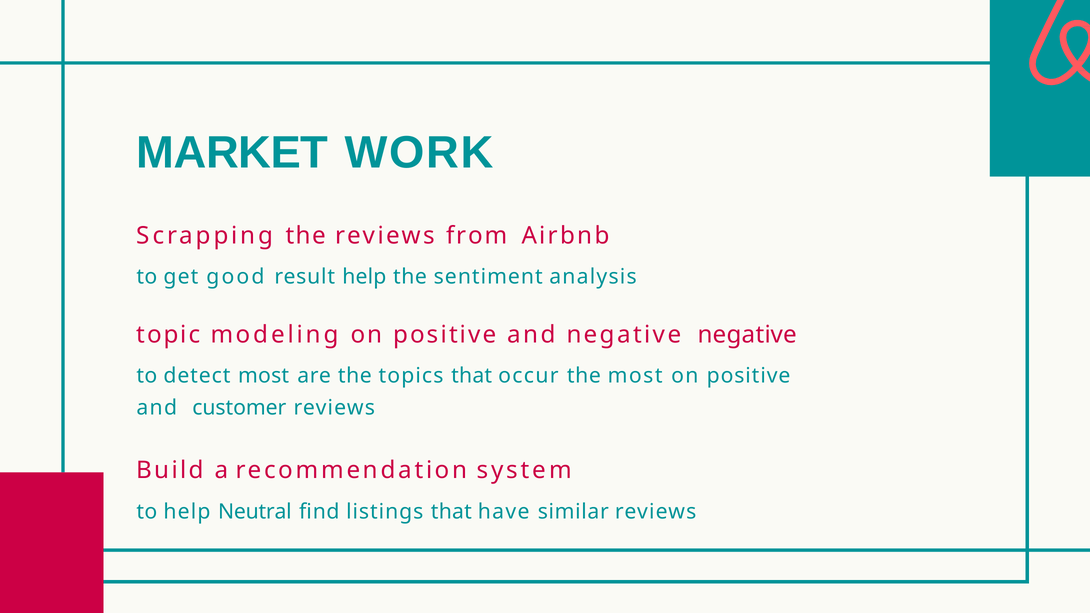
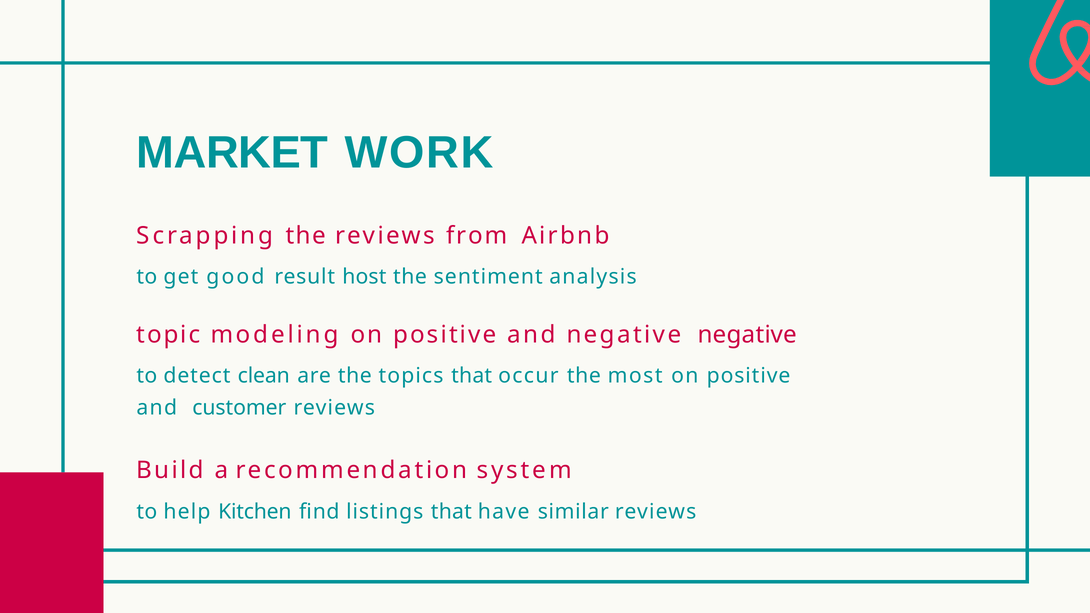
result help: help -> host
detect most: most -> clean
Neutral: Neutral -> Kitchen
